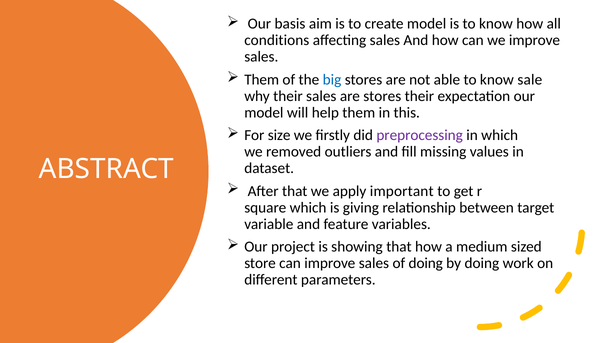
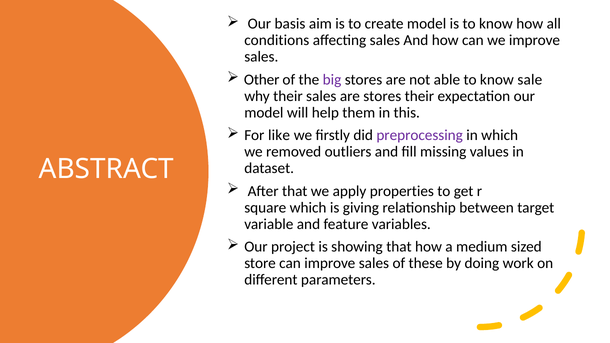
Them at (262, 80): Them -> Other
big colour: blue -> purple
size: size -> like
important: important -> properties
of doing: doing -> these
